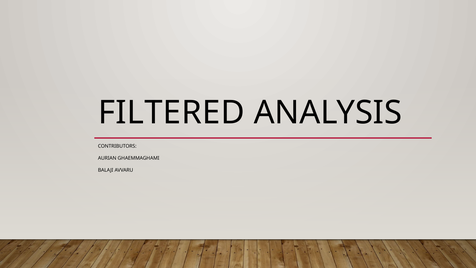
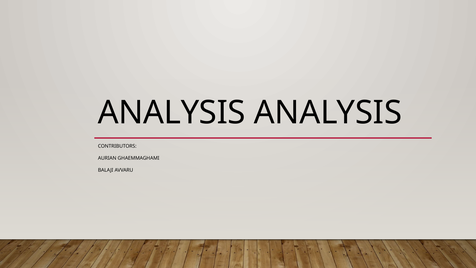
FILTERED at (171, 113): FILTERED -> ANALYSIS
